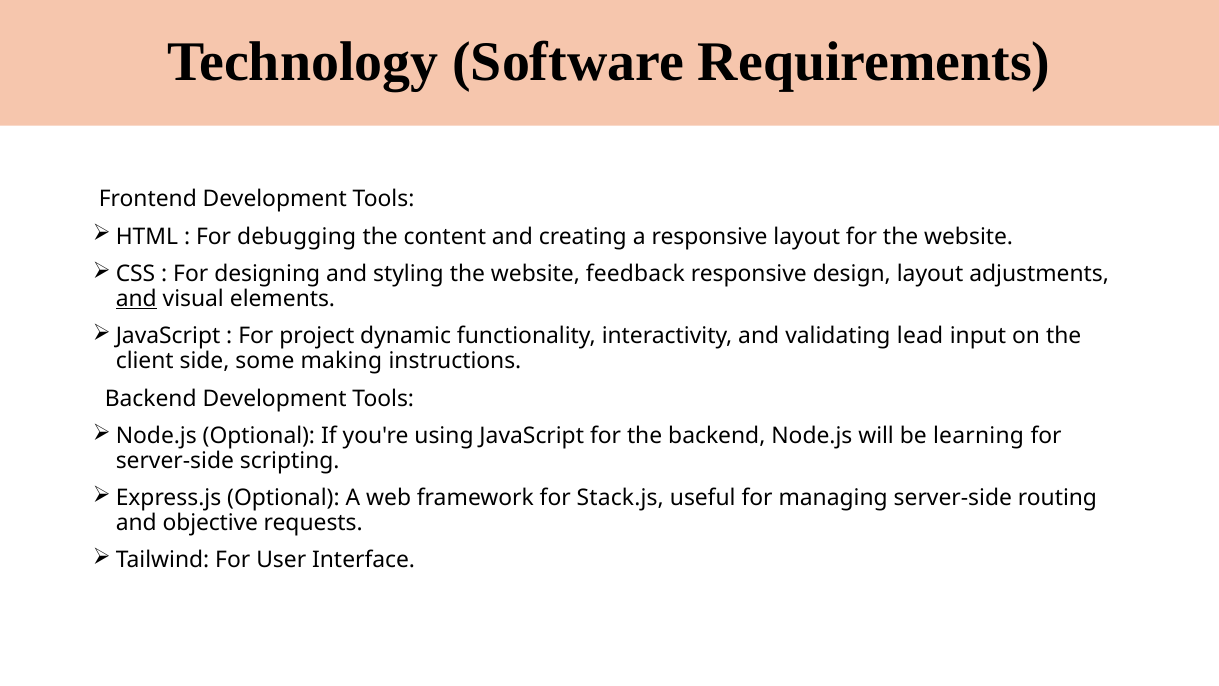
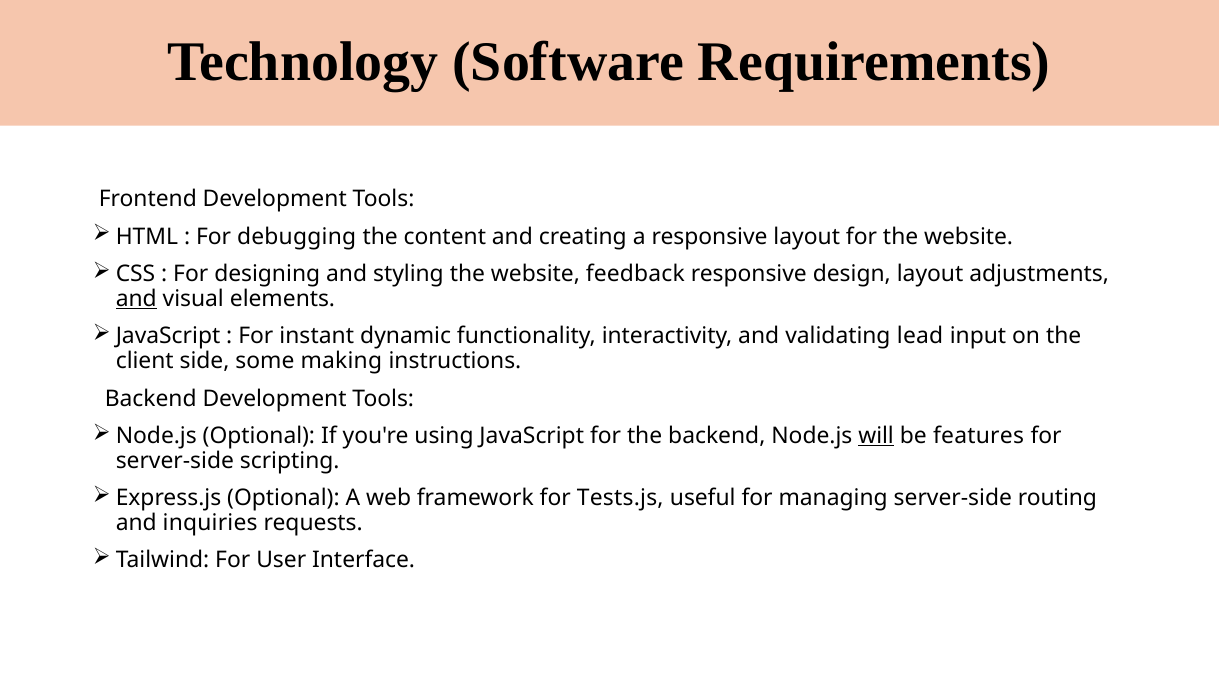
project: project -> instant
will underline: none -> present
learning: learning -> features
Stack.js: Stack.js -> Tests.js
objective: objective -> inquiries
